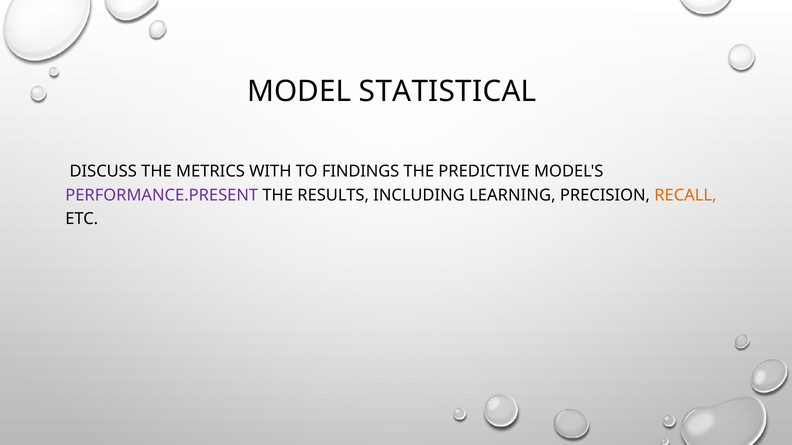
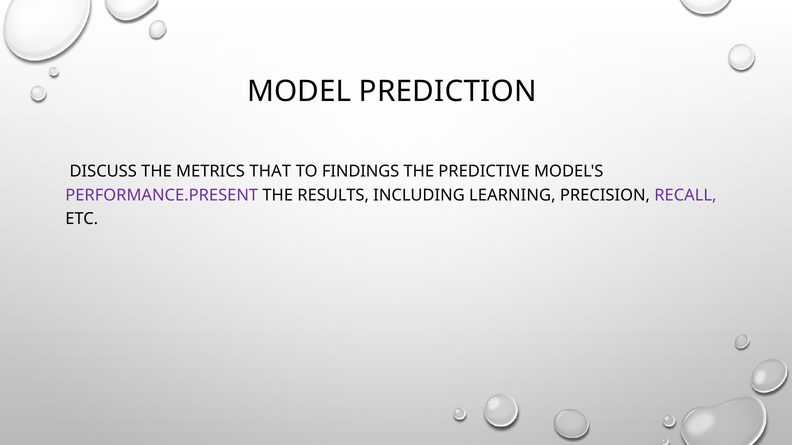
STATISTICAL: STATISTICAL -> PREDICTION
WITH: WITH -> THAT
RECALL colour: orange -> purple
